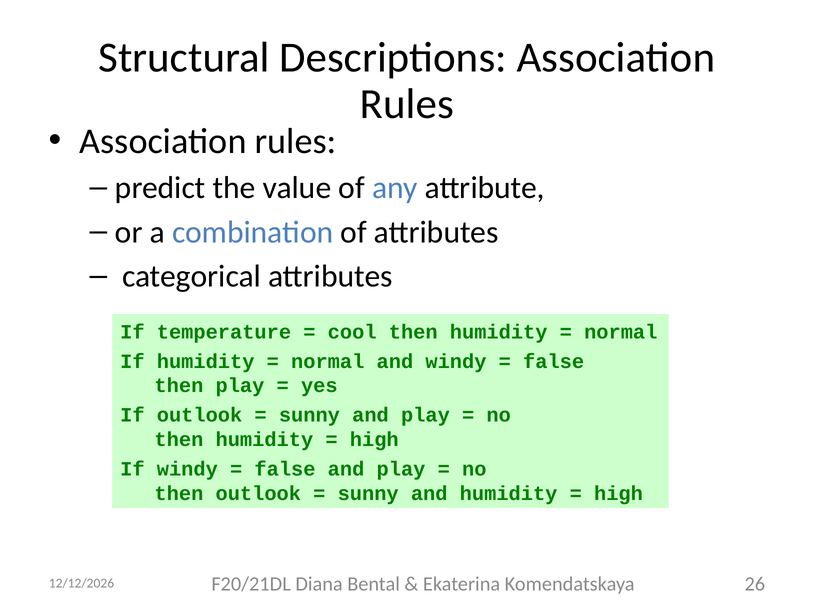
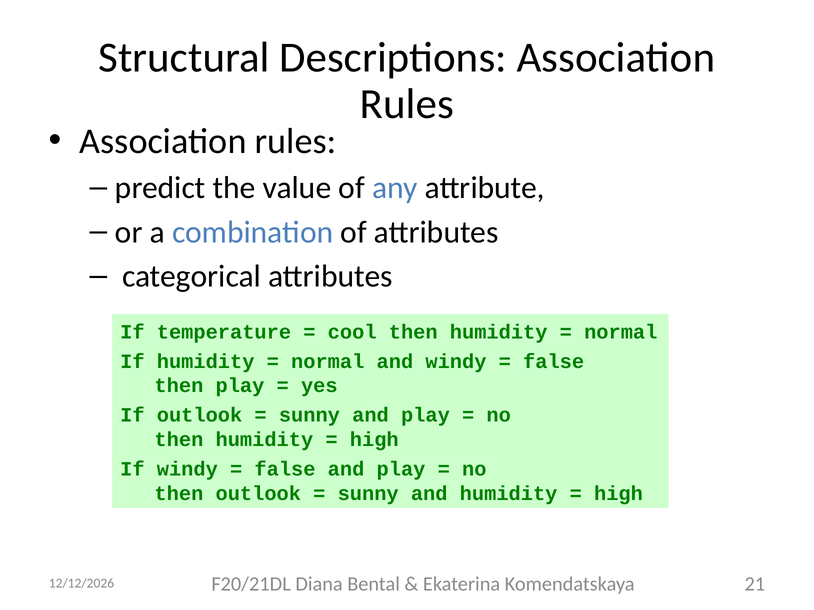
26: 26 -> 21
